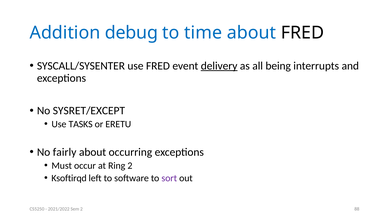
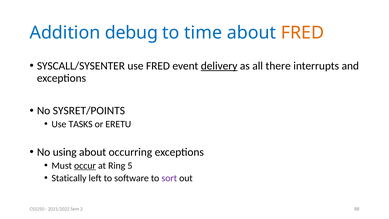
FRED at (302, 33) colour: black -> orange
being: being -> there
SYSRET/EXCEPT: SYSRET/EXCEPT -> SYSRET/POINTS
fairly: fairly -> using
occur underline: none -> present
Ring 2: 2 -> 5
Ksoftirqd: Ksoftirqd -> Statically
